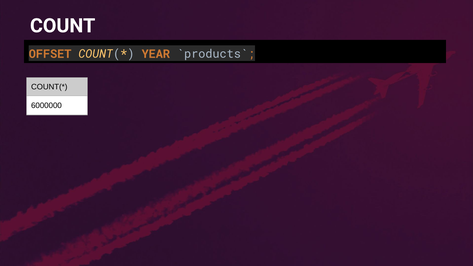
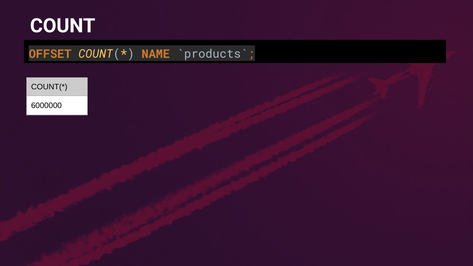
YEAR: YEAR -> NAME
